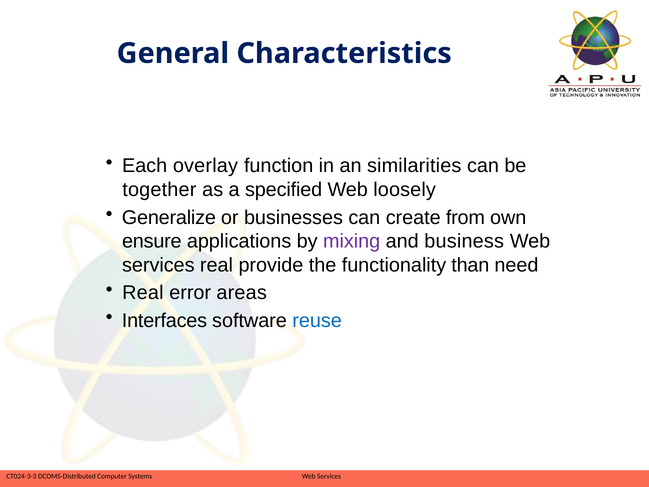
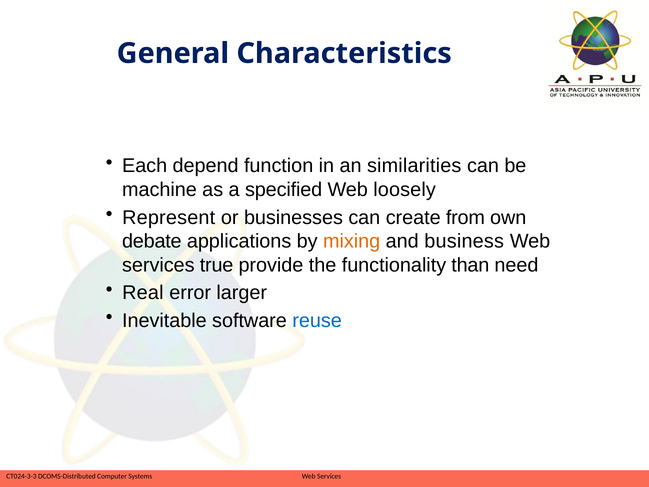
overlay: overlay -> depend
together: together -> machine
Generalize: Generalize -> Represent
ensure: ensure -> debate
mixing colour: purple -> orange
services real: real -> true
areas: areas -> larger
Interfaces: Interfaces -> Inevitable
